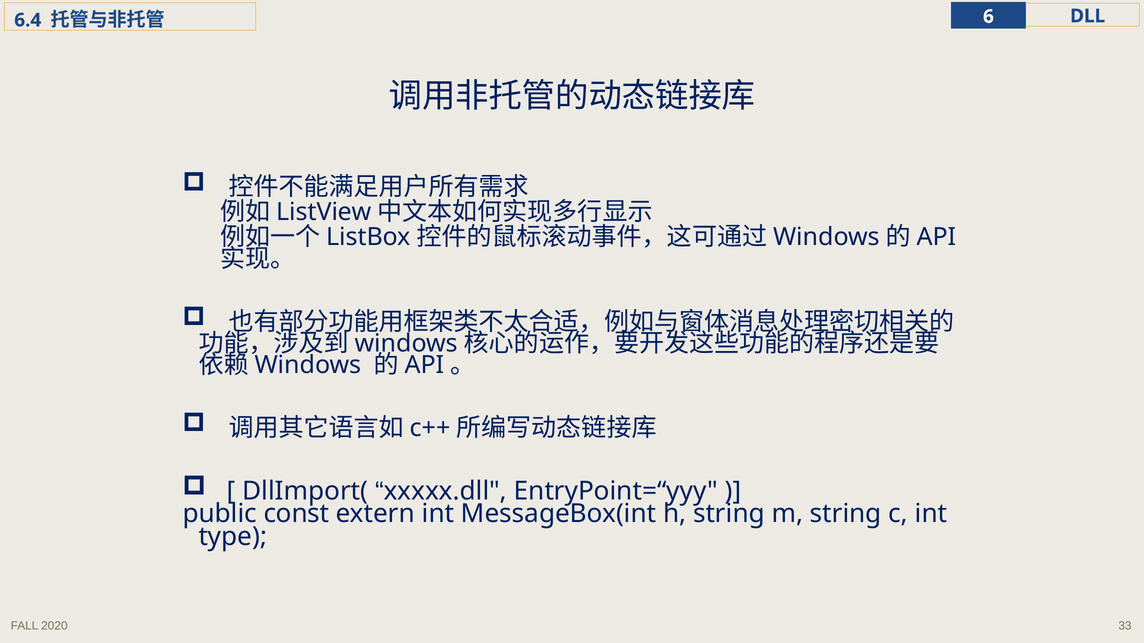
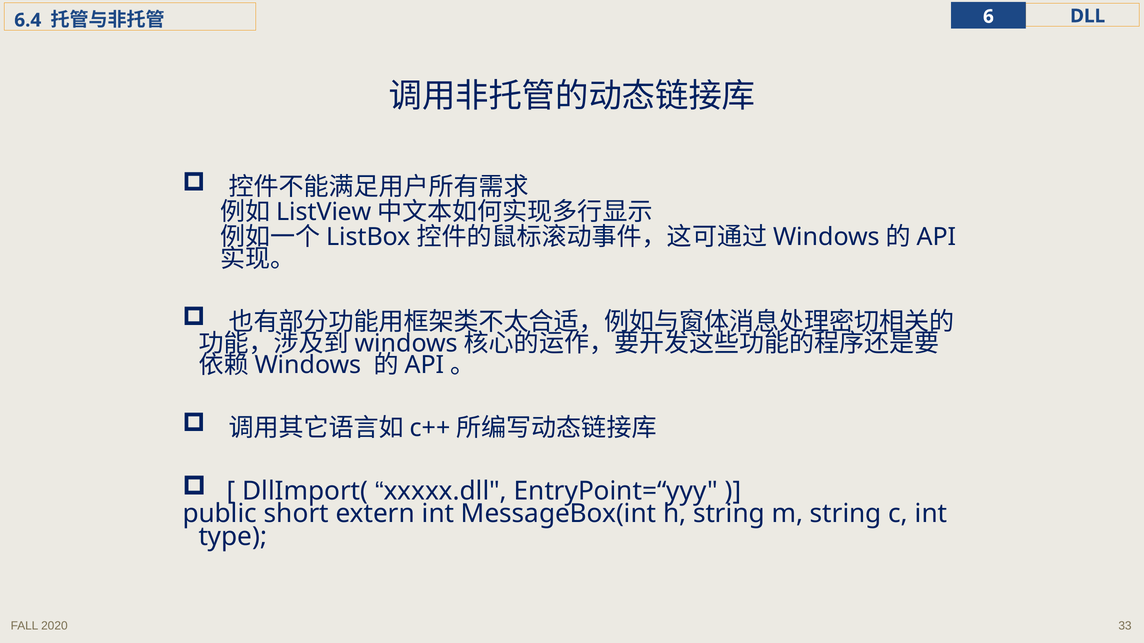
const: const -> short
